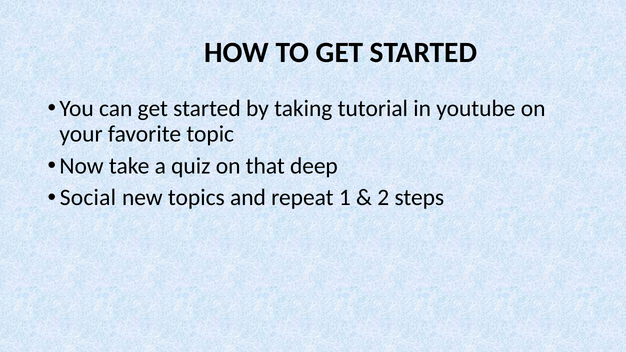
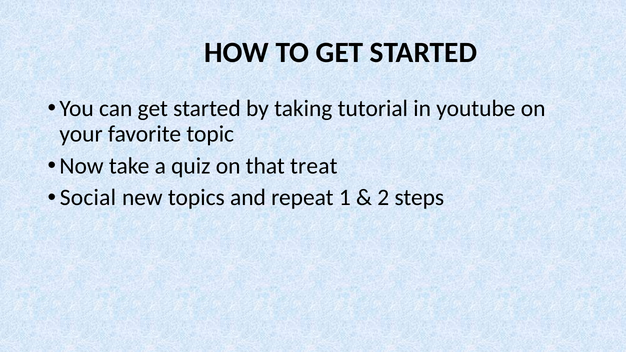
deep: deep -> treat
